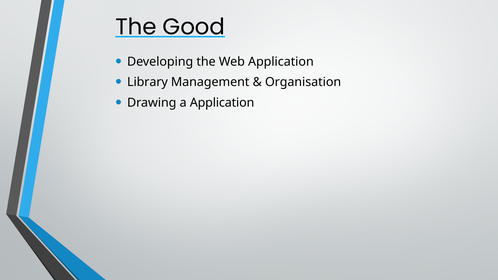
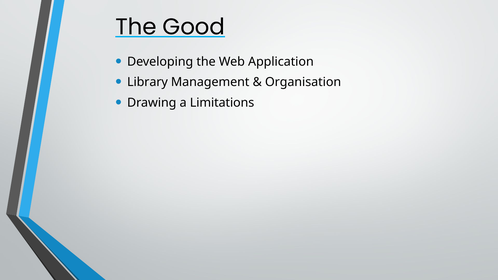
a Application: Application -> Limitations
